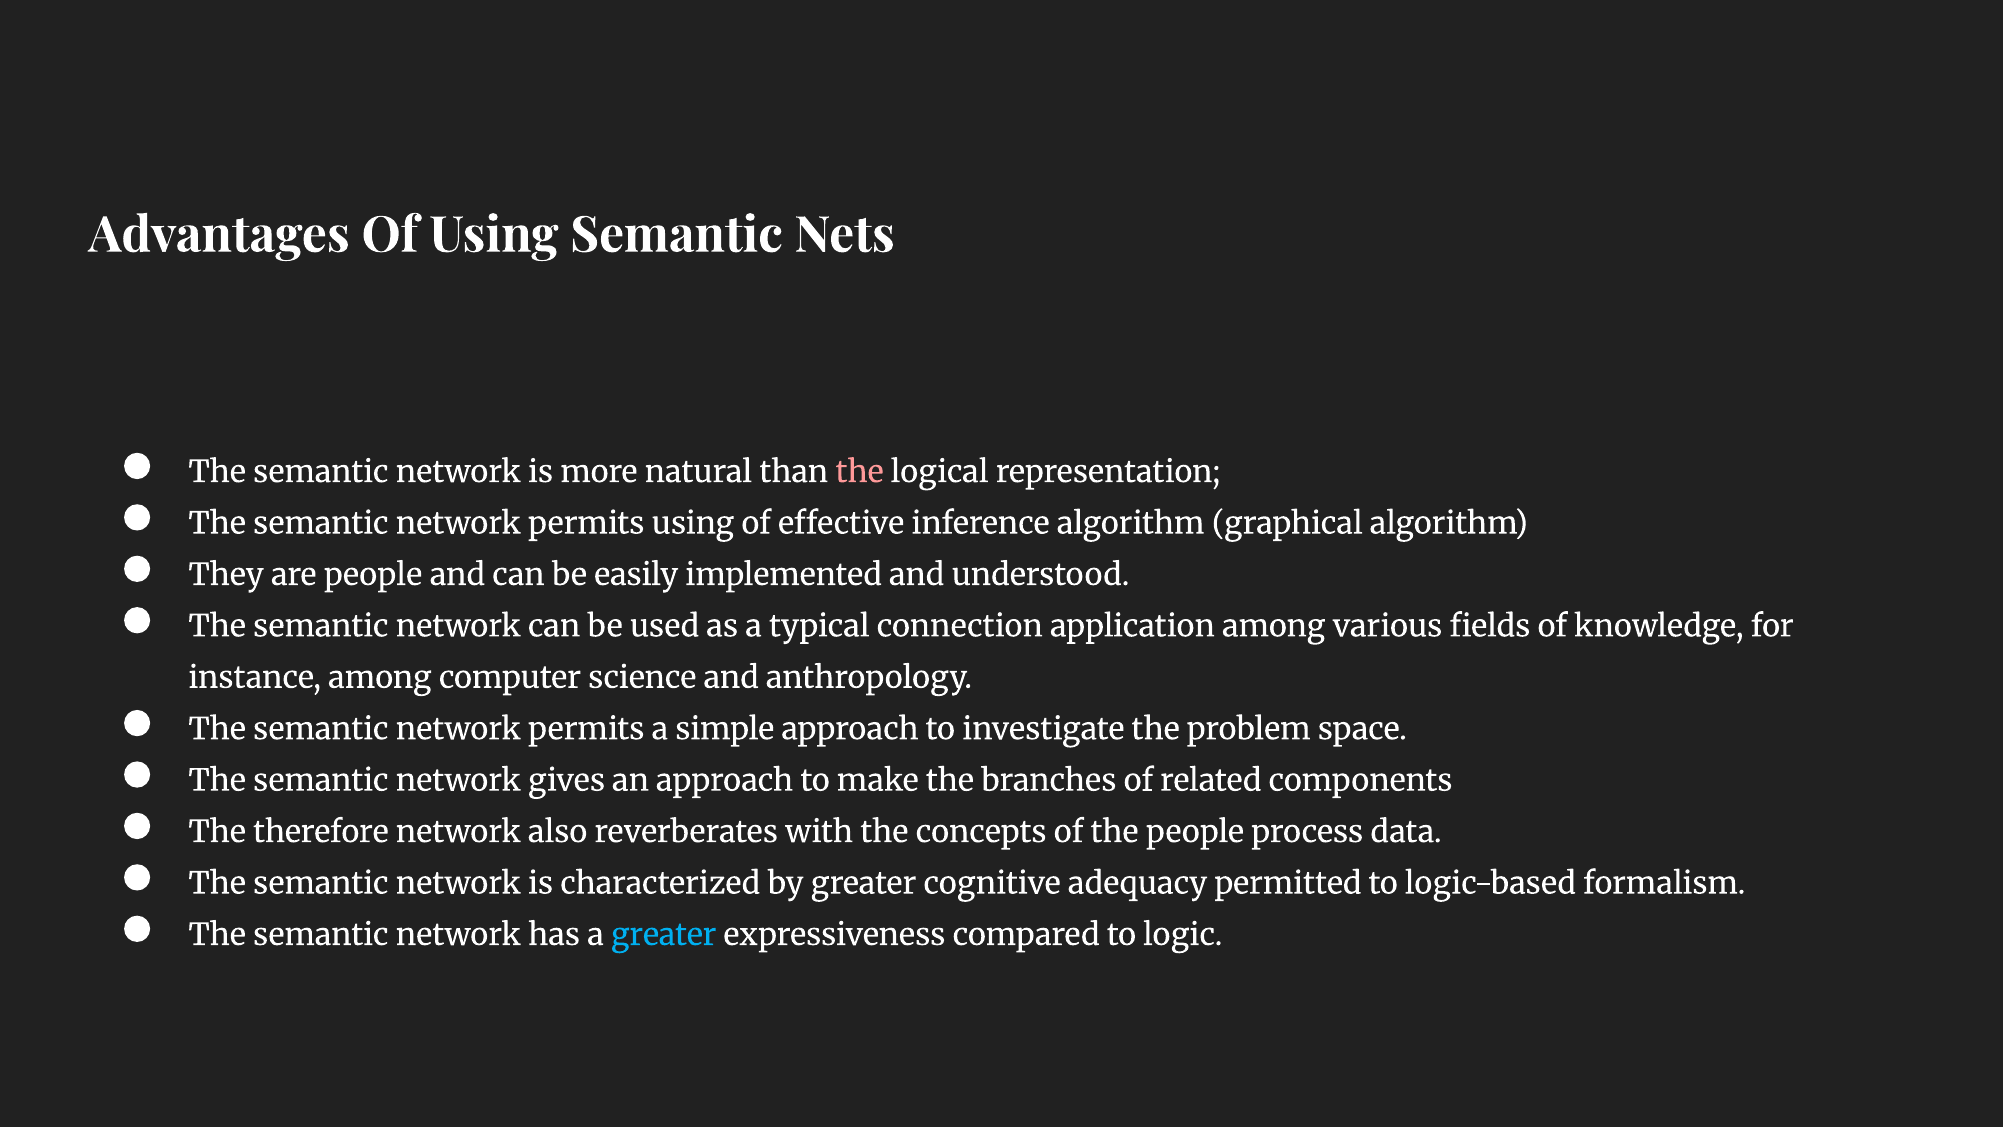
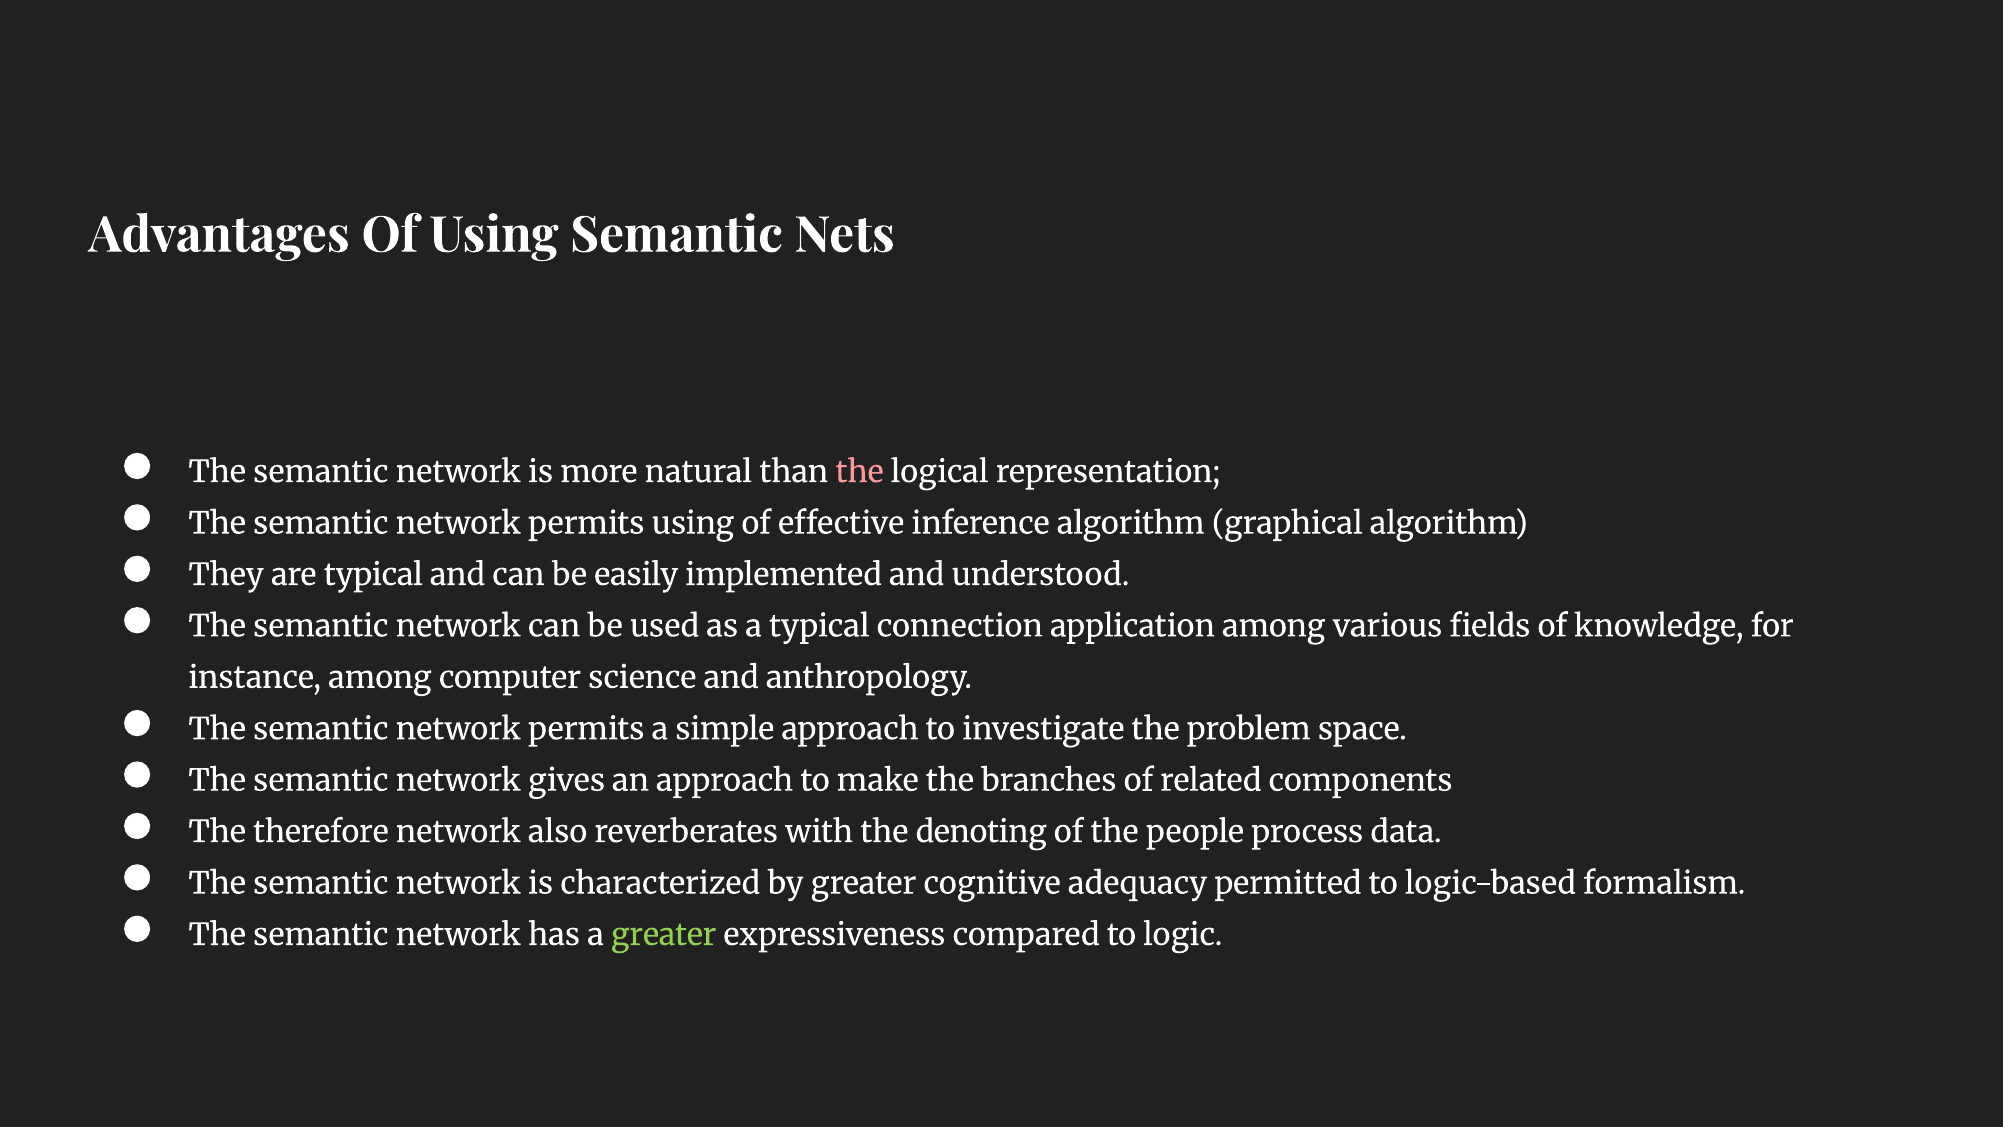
are people: people -> typical
concepts: concepts -> denoting
greater at (664, 935) colour: light blue -> light green
